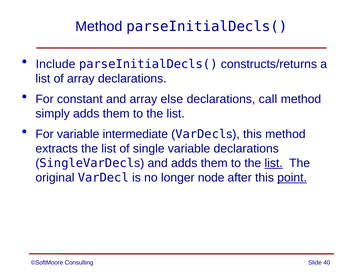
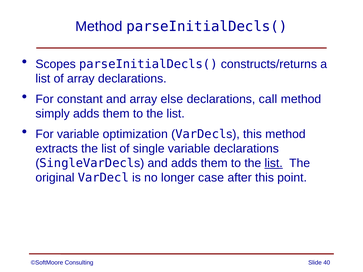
Include: Include -> Scopes
intermediate: intermediate -> optimization
node: node -> case
point underline: present -> none
